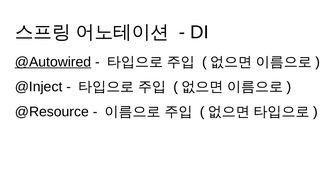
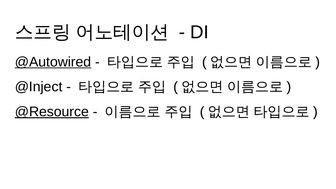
@Resource underline: none -> present
